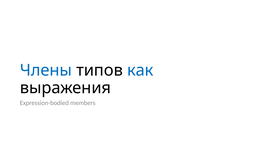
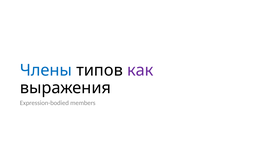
как colour: blue -> purple
